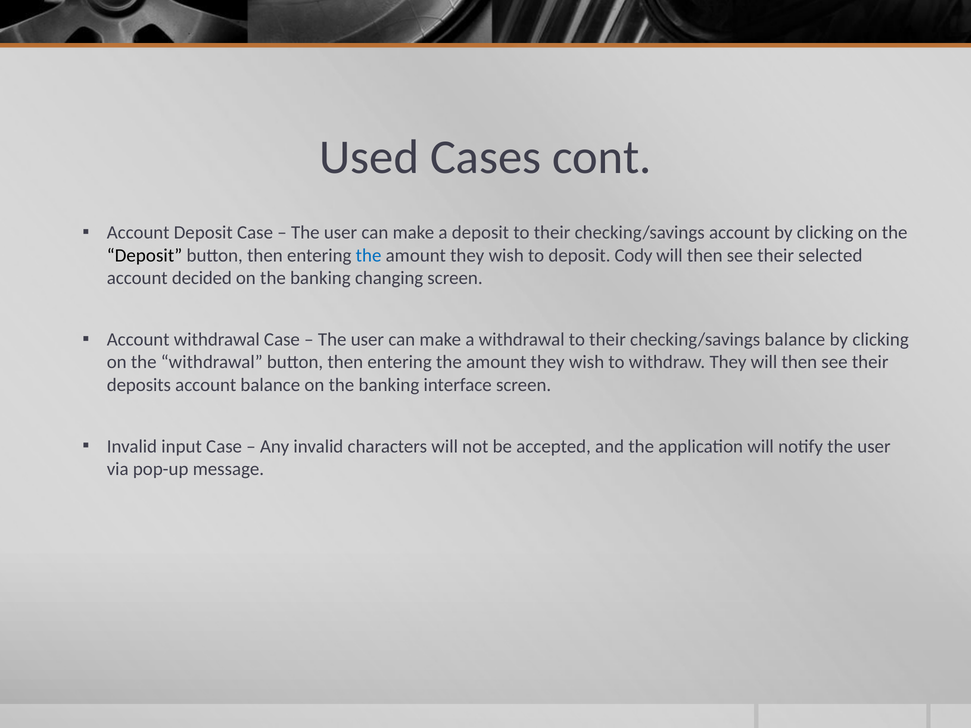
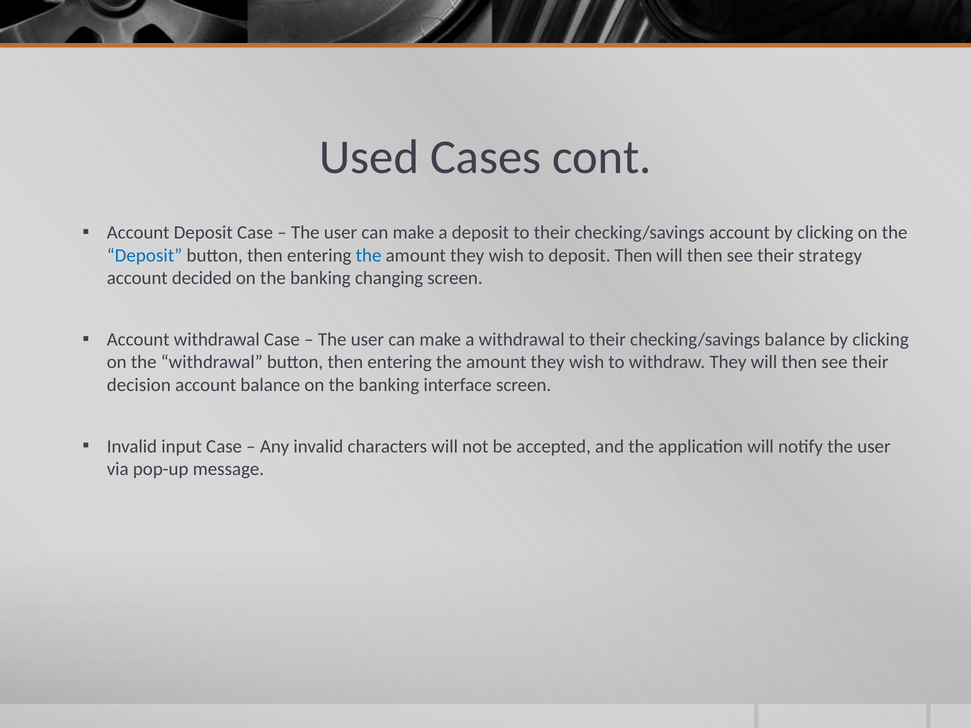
Deposit at (145, 255) colour: black -> blue
deposit Cody: Cody -> Then
selected: selected -> strategy
deposits: deposits -> decision
